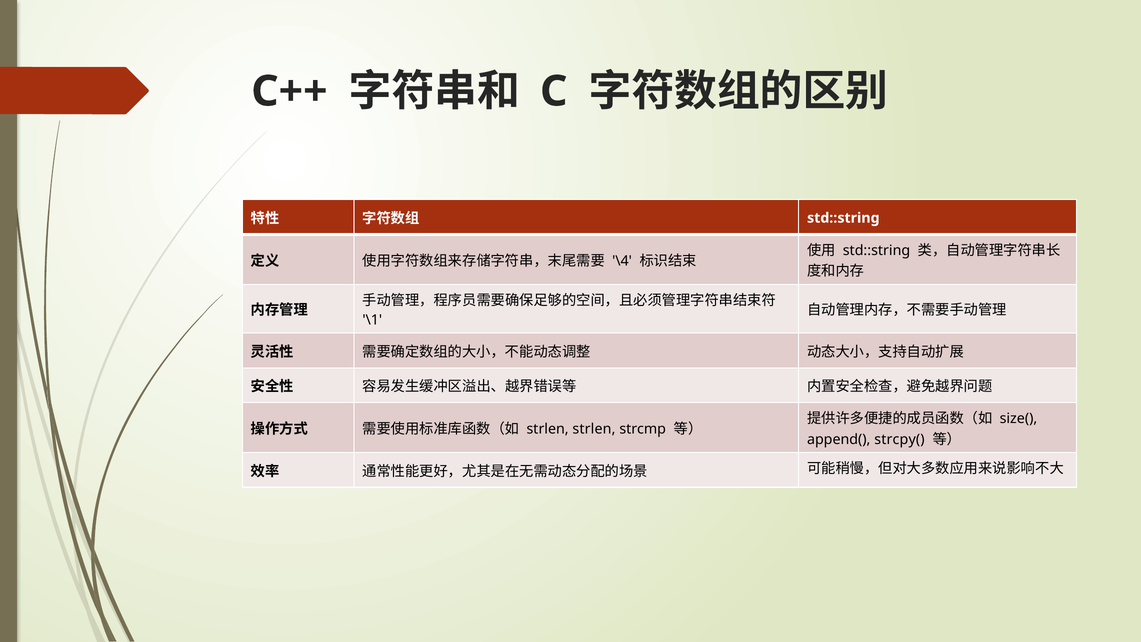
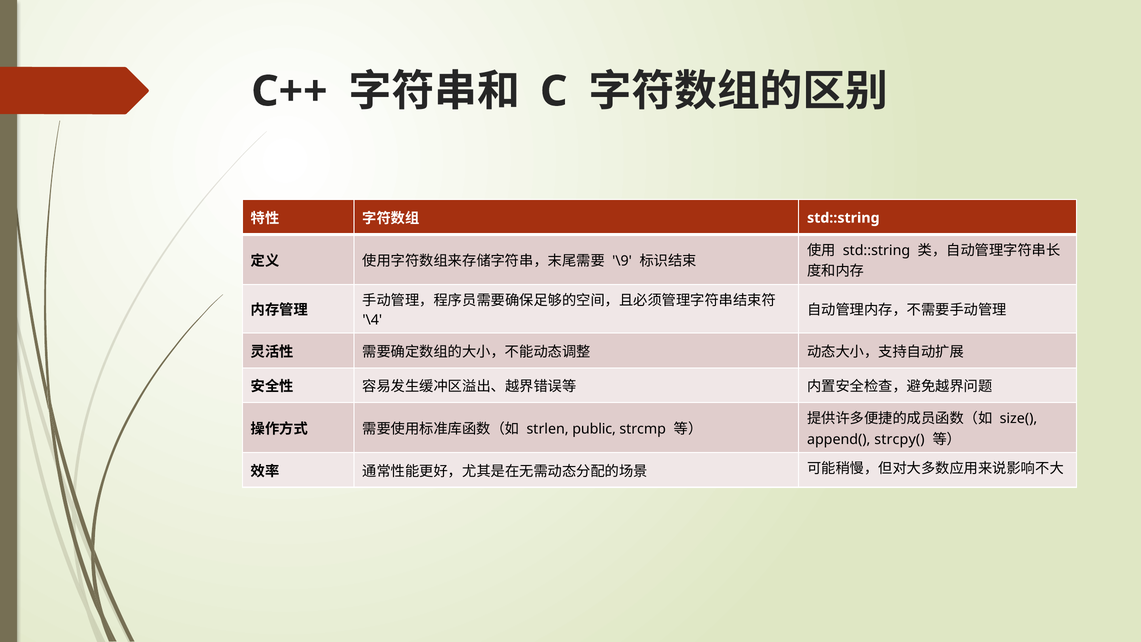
\4: \4 -> \9
\1: \1 -> \4
strlen strlen: strlen -> public
